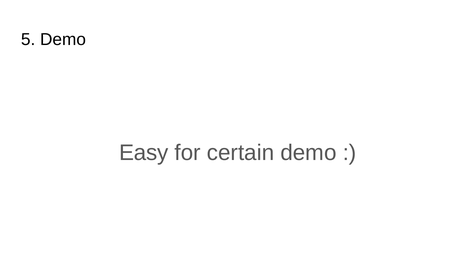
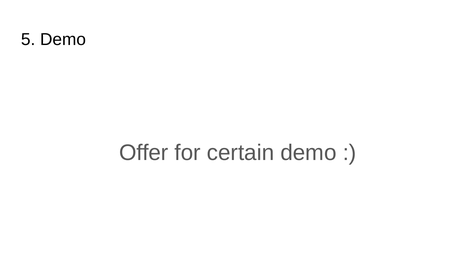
Easy: Easy -> Offer
